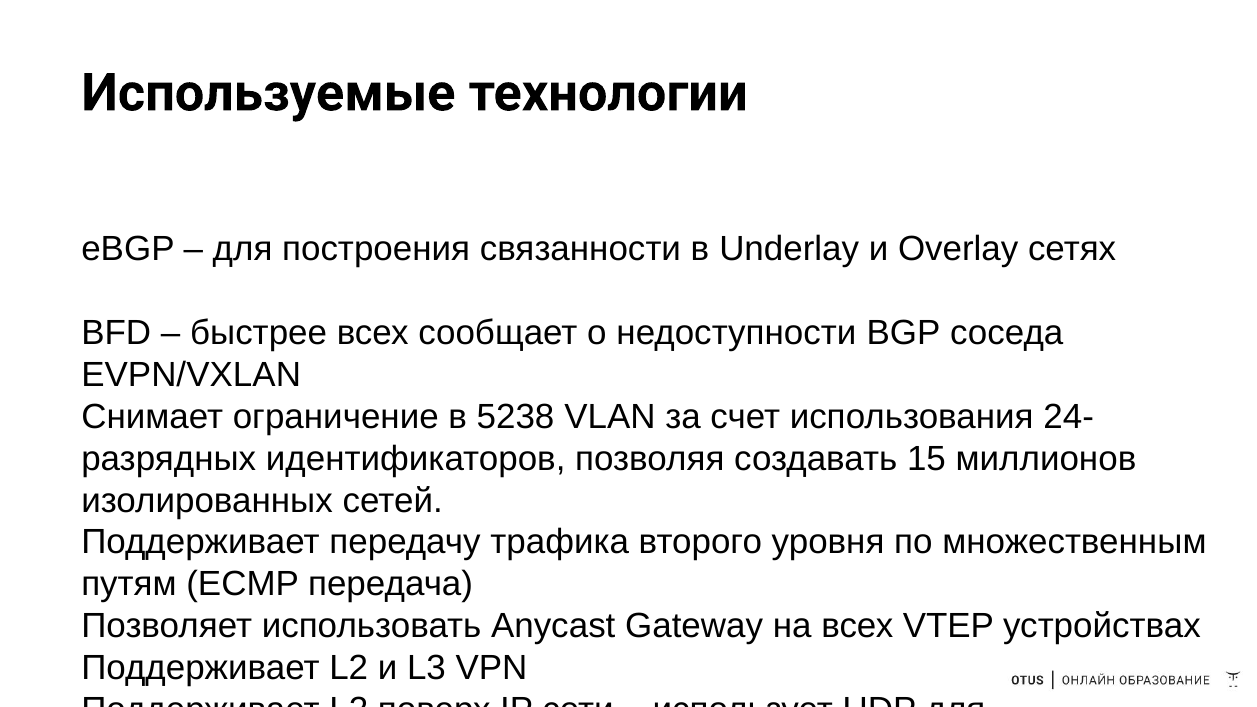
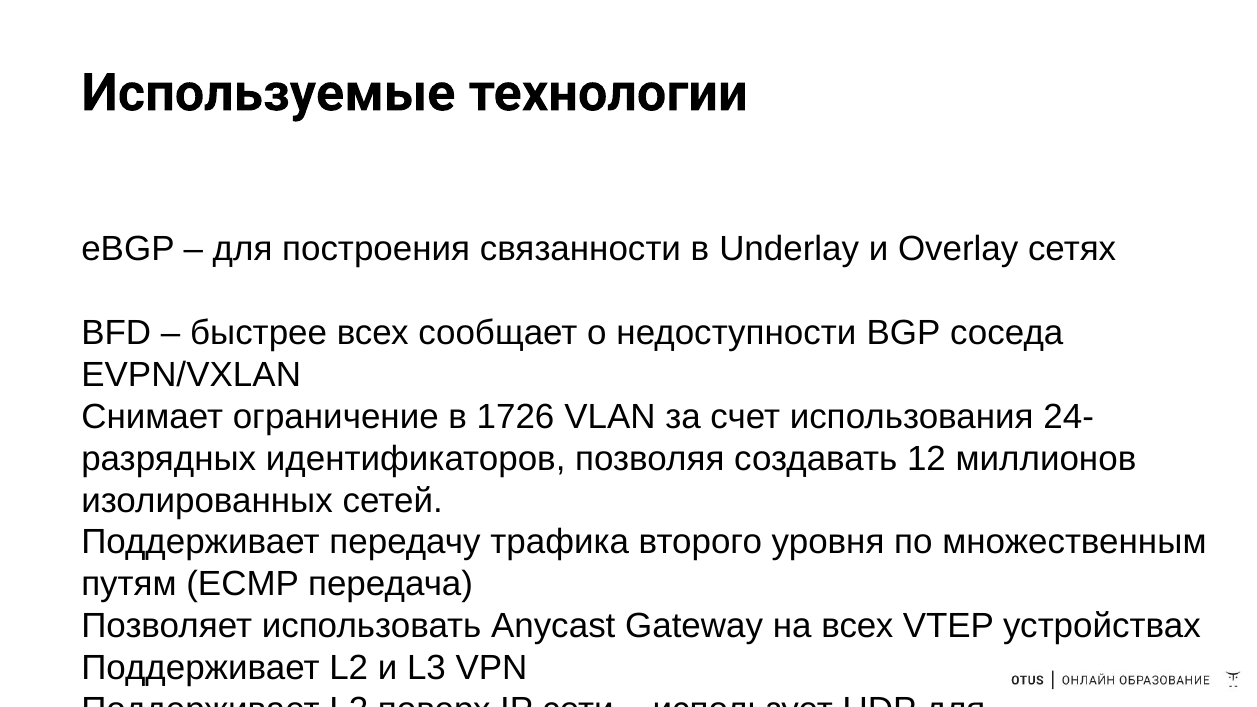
5238: 5238 -> 1726
15: 15 -> 12
